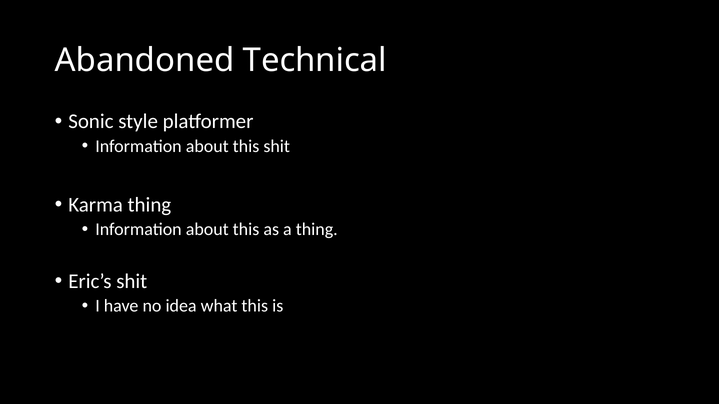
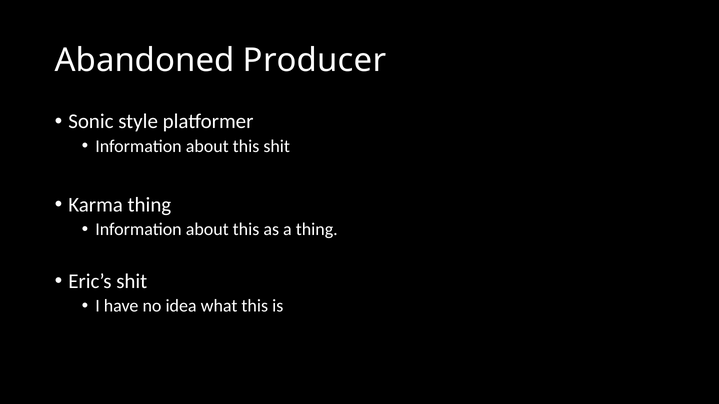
Technical: Technical -> Producer
